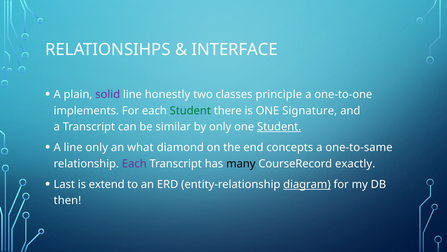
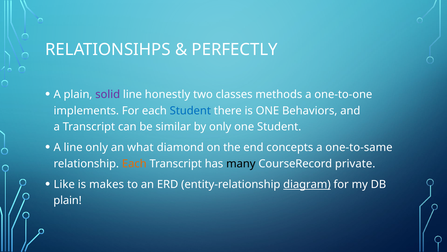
INTERFACE: INTERFACE -> PERFECTLY
principle: principle -> methods
Student at (190, 110) colour: green -> blue
Signature: Signature -> Behaviors
Student at (279, 127) underline: present -> none
Each at (134, 163) colour: purple -> orange
exactly: exactly -> private
Last: Last -> Like
extend: extend -> makes
then at (67, 200): then -> plain
